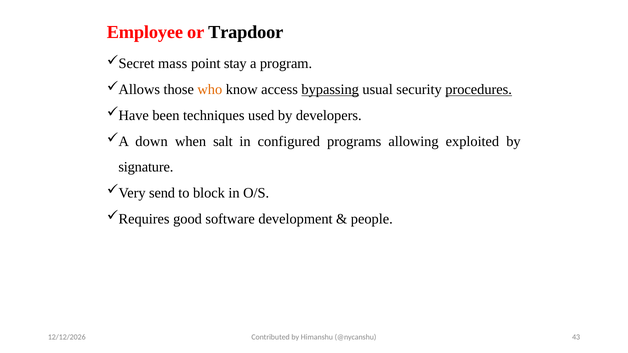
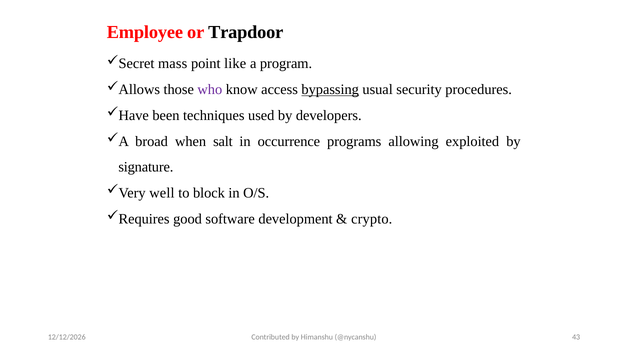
stay: stay -> like
who colour: orange -> purple
procedures underline: present -> none
down: down -> broad
configured: configured -> occurrence
send: send -> well
people: people -> crypto
